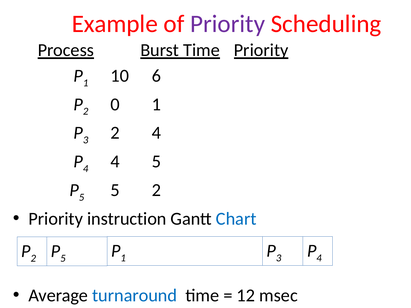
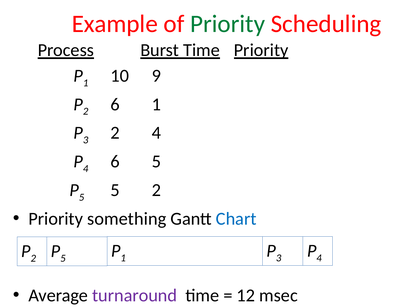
Priority at (228, 24) colour: purple -> green
6: 6 -> 9
2 0: 0 -> 6
4 4: 4 -> 6
instruction: instruction -> something
turnaround colour: blue -> purple
